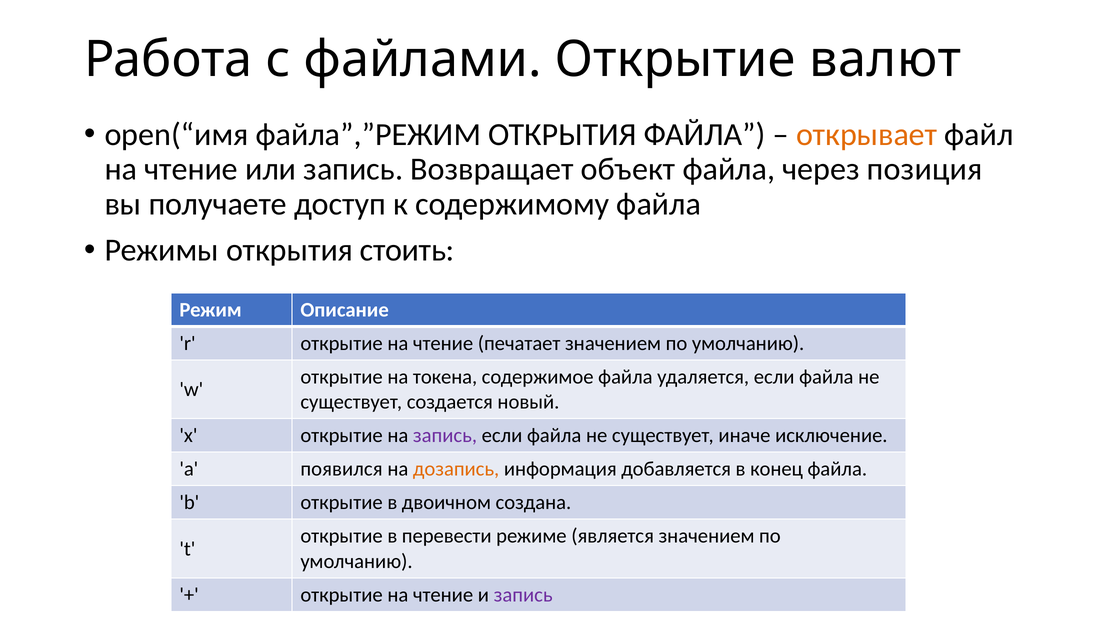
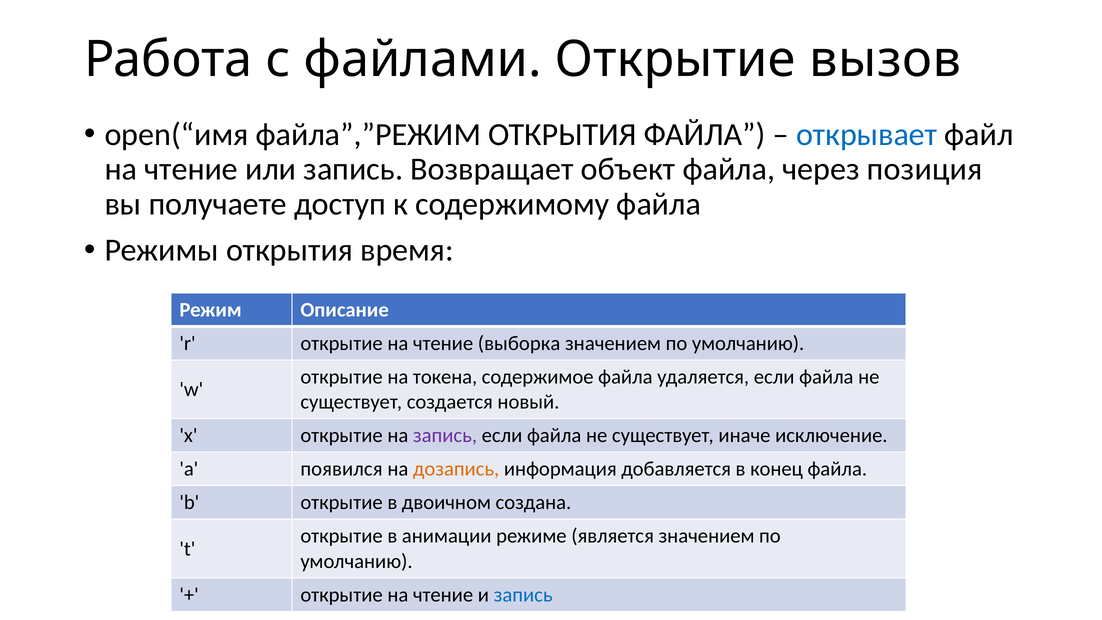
валют: валют -> вызов
открывает colour: orange -> blue
стоить: стоить -> время
печатает: печатает -> выборка
перевести: перевести -> анимации
запись at (523, 595) colour: purple -> blue
